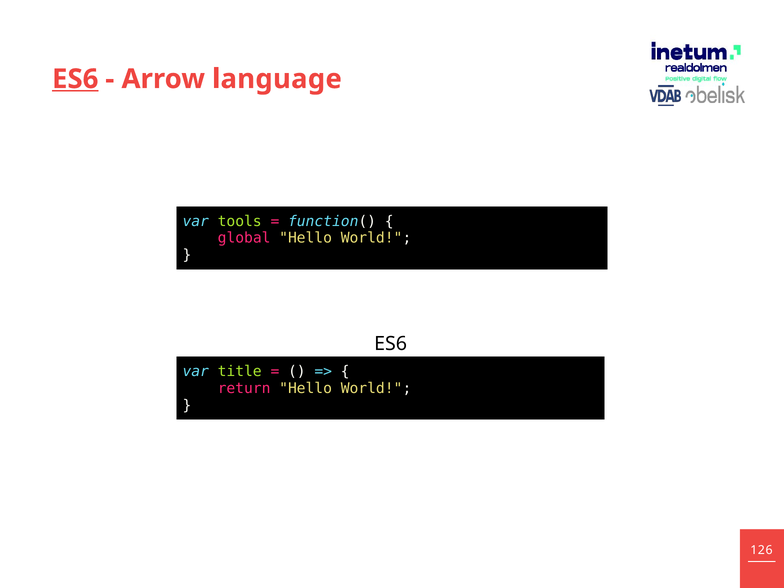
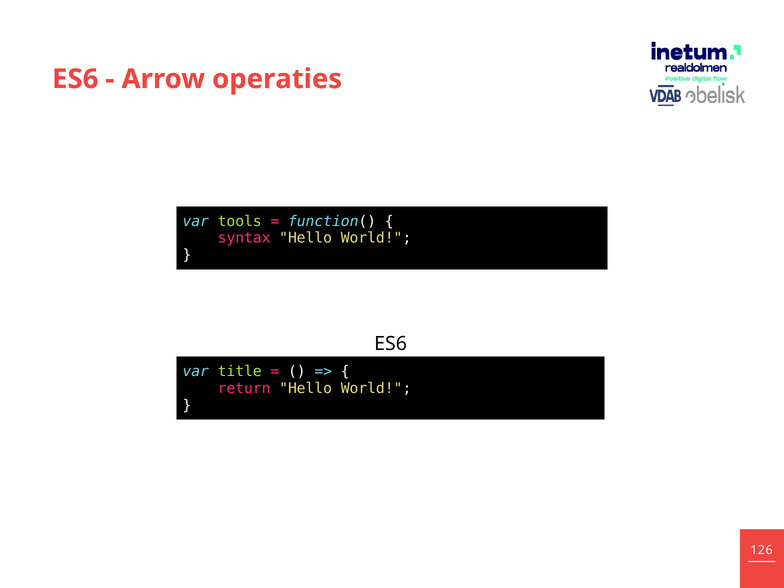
ES6 at (75, 79) underline: present -> none
language: language -> operaties
global: global -> syntax
